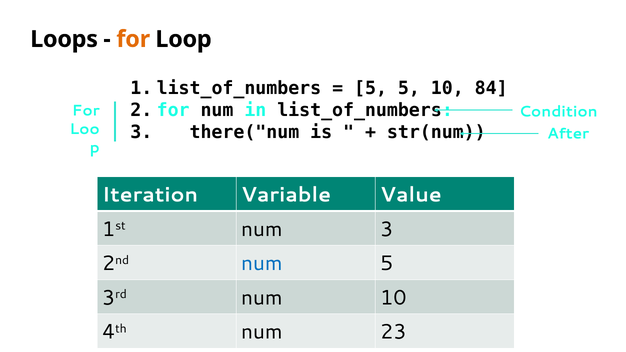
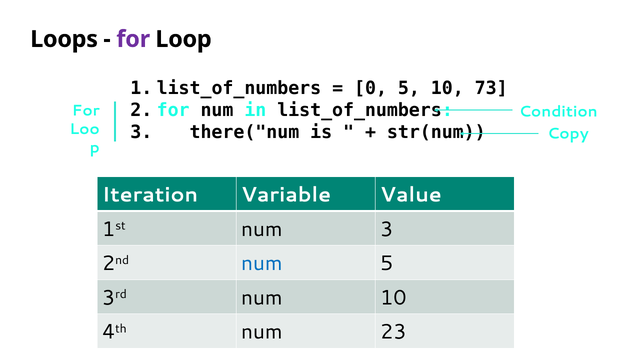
for at (133, 39) colour: orange -> purple
5 at (371, 88): 5 -> 0
84: 84 -> 73
After: After -> Copy
